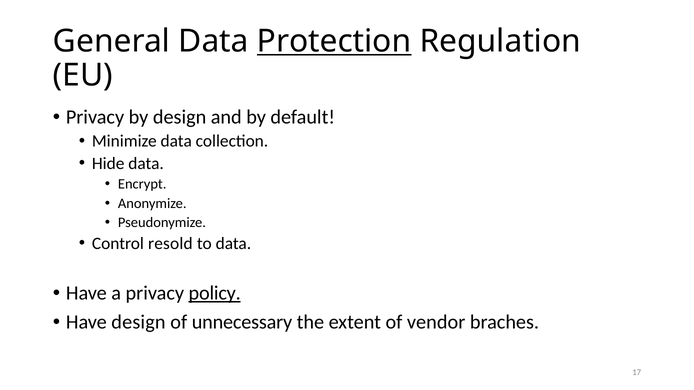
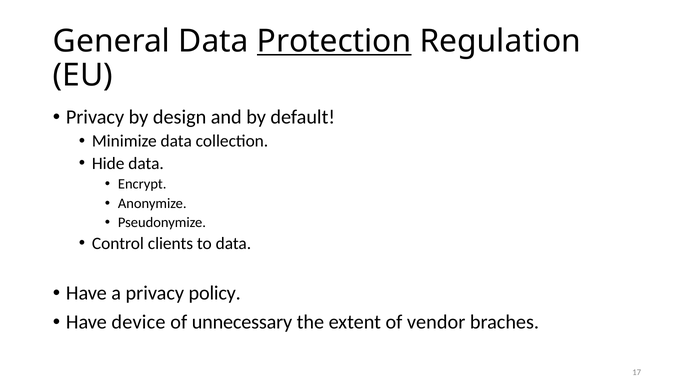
resold: resold -> clients
policy underline: present -> none
Have design: design -> device
